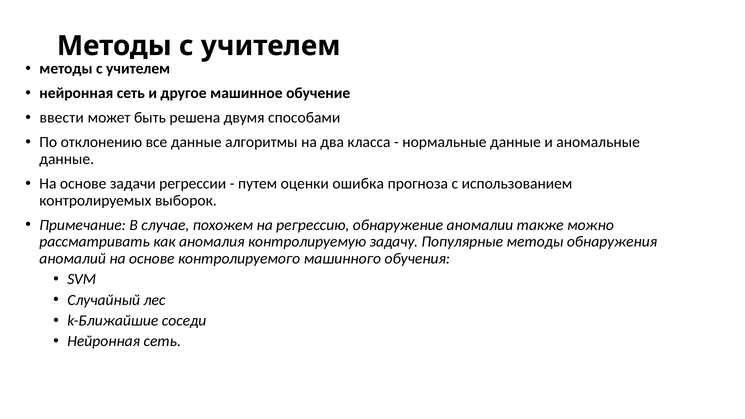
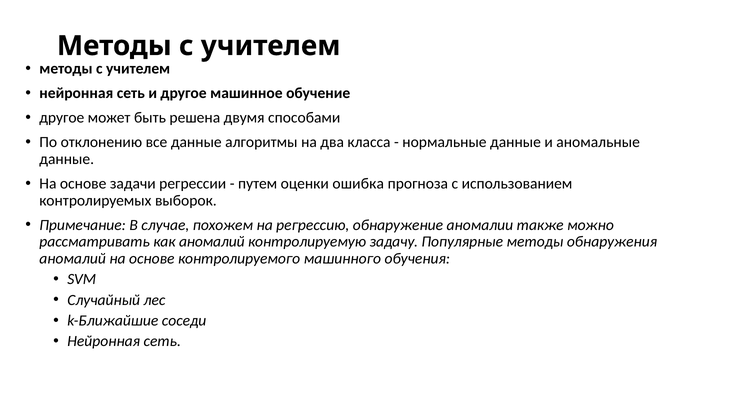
ввести at (62, 118): ввести -> другое
как аномалия: аномалия -> аномалий
